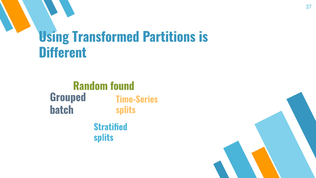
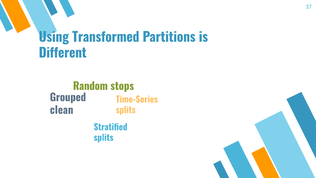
found: found -> stops
batch: batch -> clean
